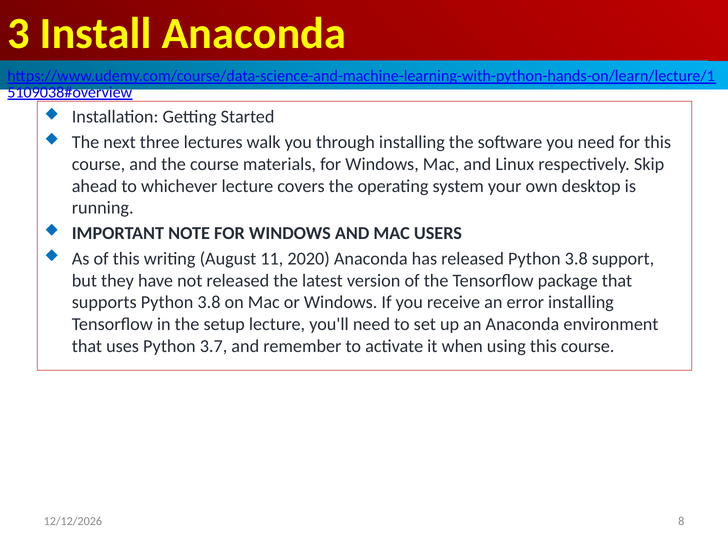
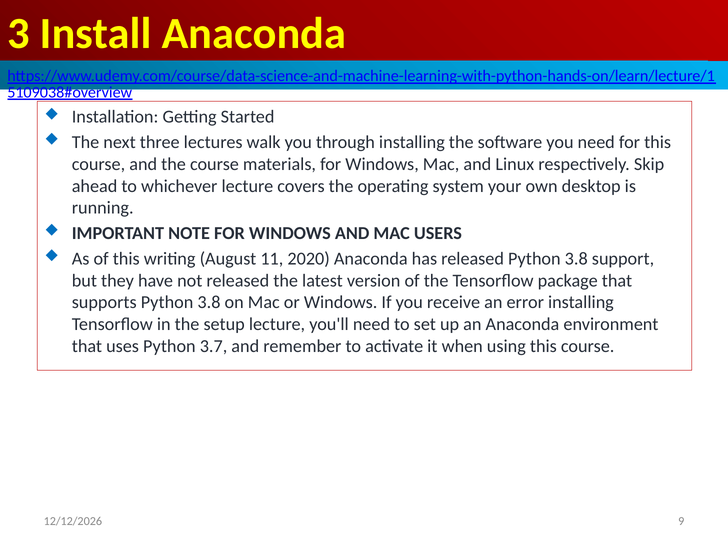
8: 8 -> 9
